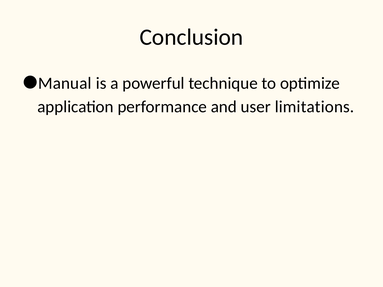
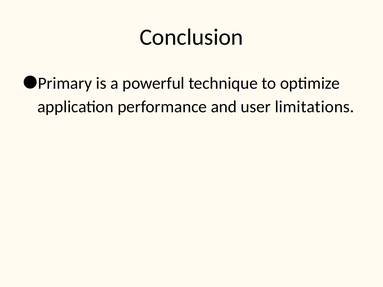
Manual: Manual -> Primary
